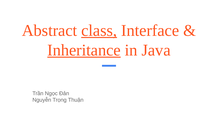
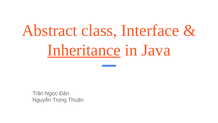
class underline: present -> none
